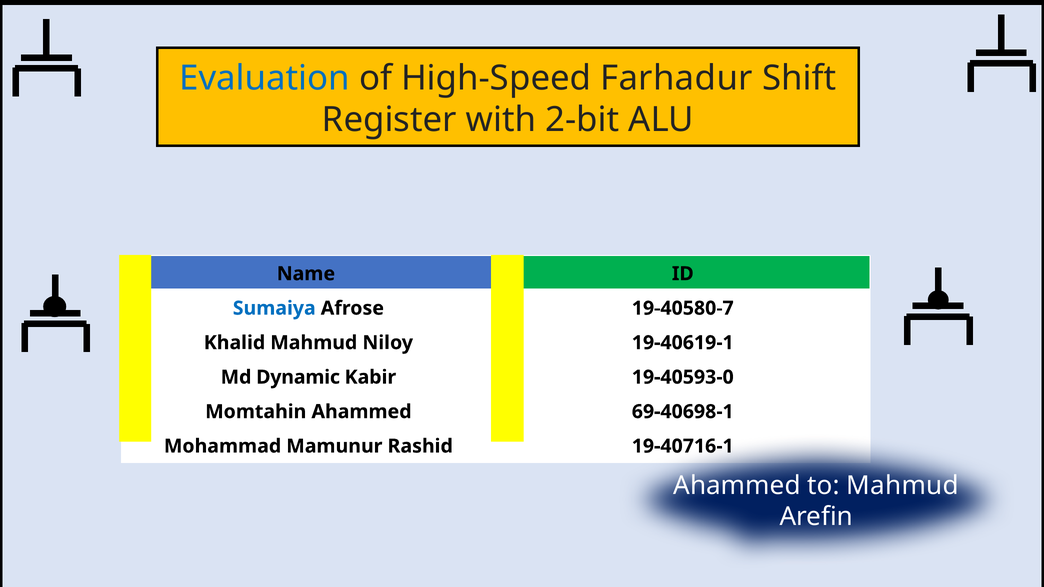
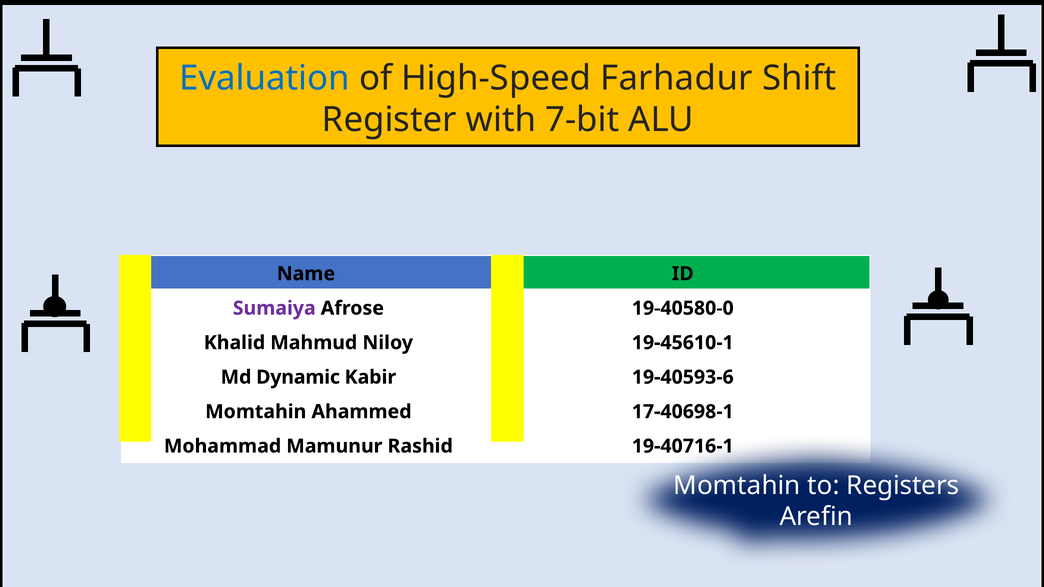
2-bit: 2-bit -> 7-bit
Sumaiya colour: blue -> purple
19-40580-7: 19-40580-7 -> 19-40580-0
19-40619-1: 19-40619-1 -> 19-45610-1
19-40593-0: 19-40593-0 -> 19-40593-6
69-40698-1: 69-40698-1 -> 17-40698-1
Ahammed at (737, 486): Ahammed -> Momtahin
to Mahmud: Mahmud -> Registers
